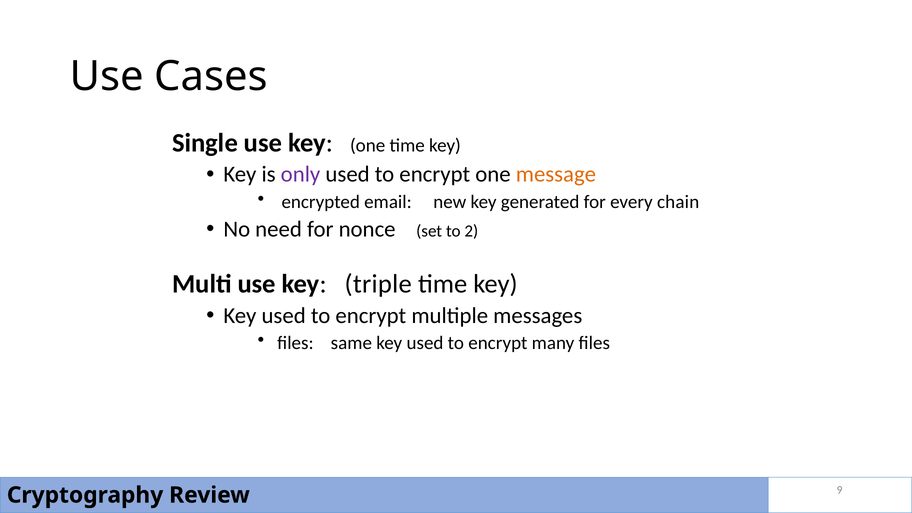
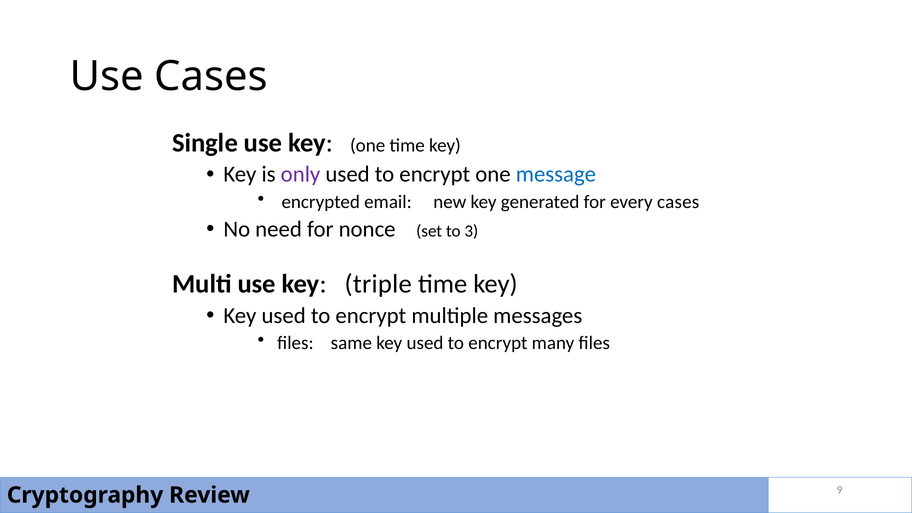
message colour: orange -> blue
every chain: chain -> cases
2: 2 -> 3
